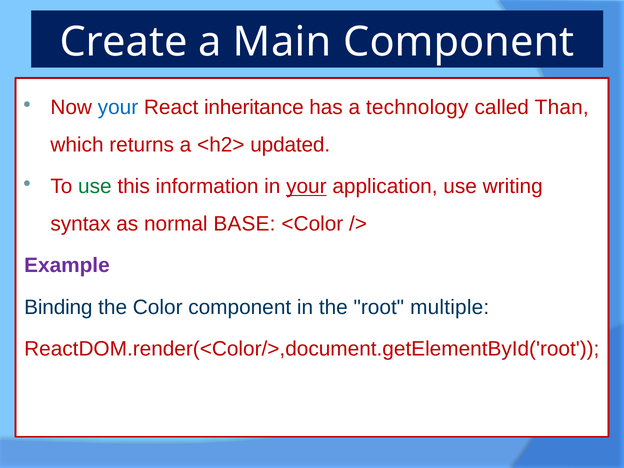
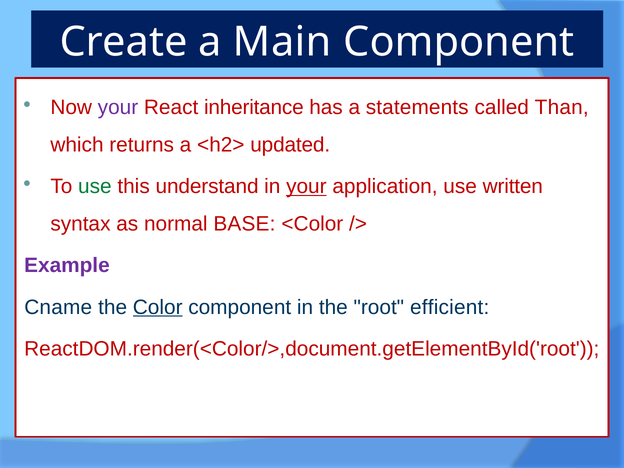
your at (118, 107) colour: blue -> purple
technology: technology -> statements
information: information -> understand
writing: writing -> written
Binding: Binding -> Cname
Color underline: none -> present
multiple: multiple -> efficient
